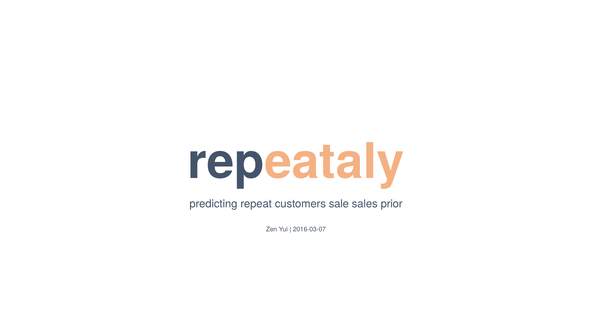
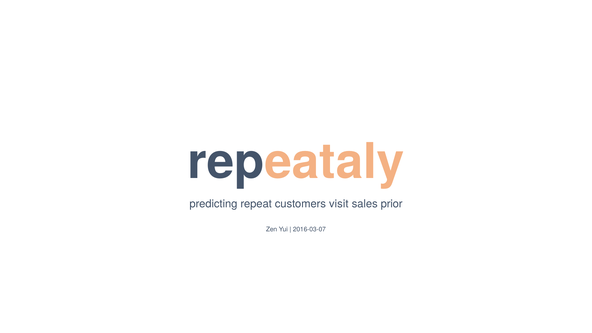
sale: sale -> visit
